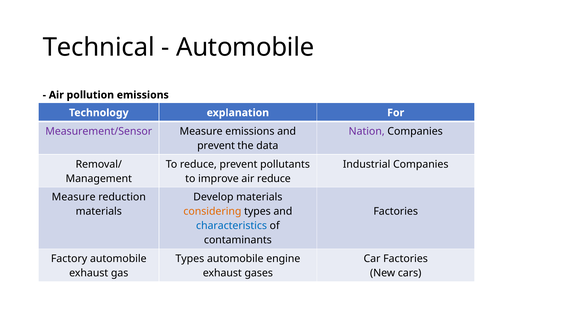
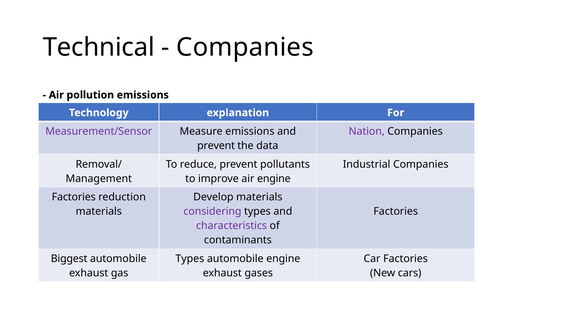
Automobile at (245, 47): Automobile -> Companies
air reduce: reduce -> engine
Measure at (74, 197): Measure -> Factories
considering colour: orange -> purple
characteristics colour: blue -> purple
Factory: Factory -> Biggest
